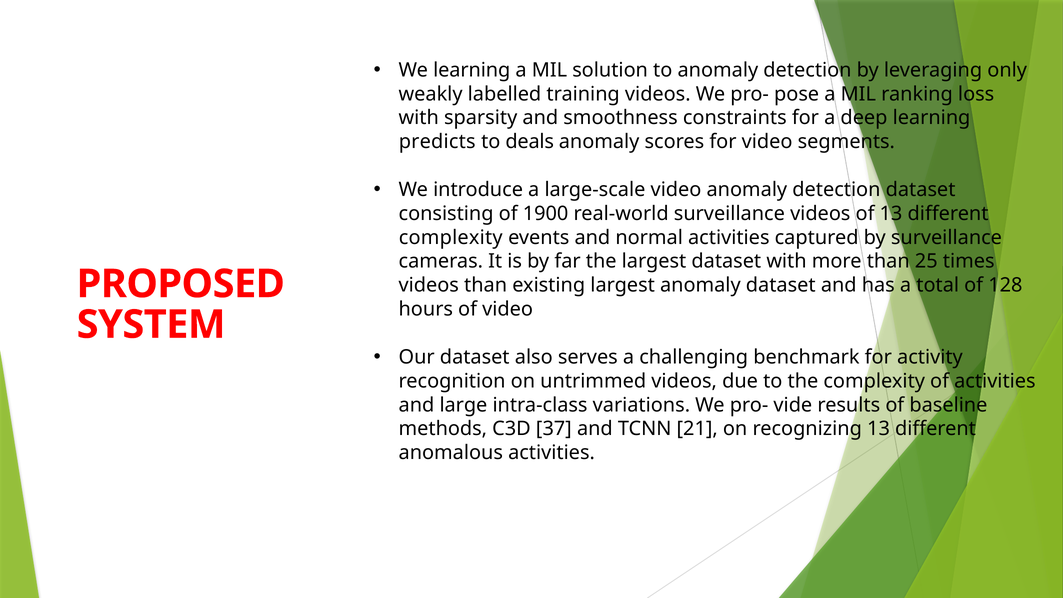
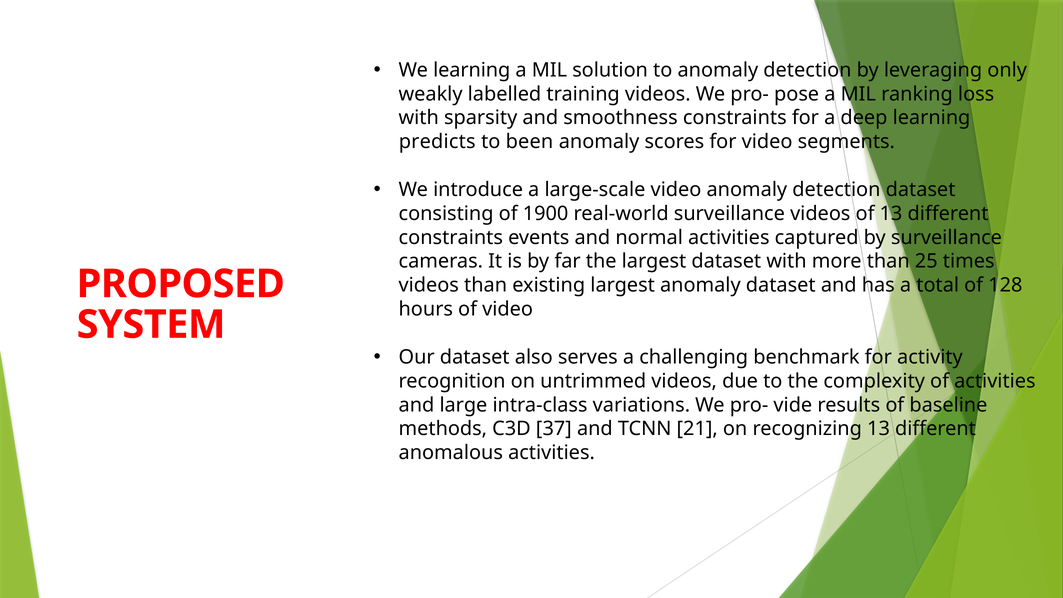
deals: deals -> been
complexity at (451, 237): complexity -> constraints
